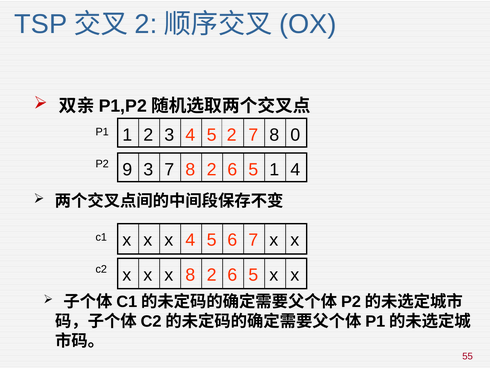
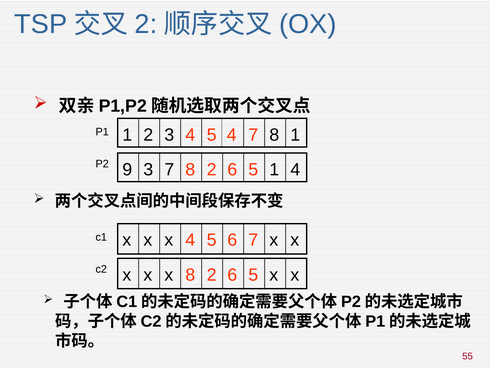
5 2: 2 -> 4
8 0: 0 -> 1
